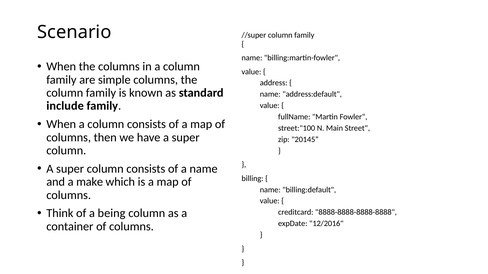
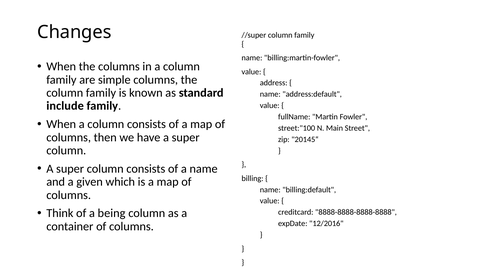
Scenario: Scenario -> Changes
make: make -> given
